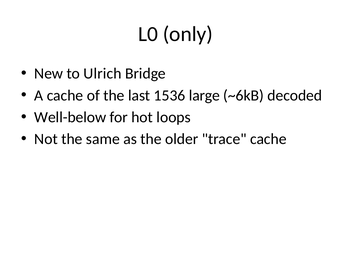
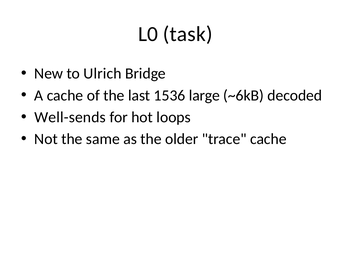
only: only -> task
Well-below: Well-below -> Well-sends
